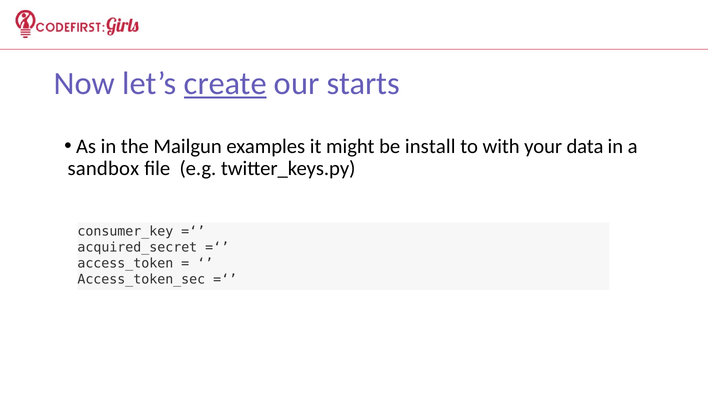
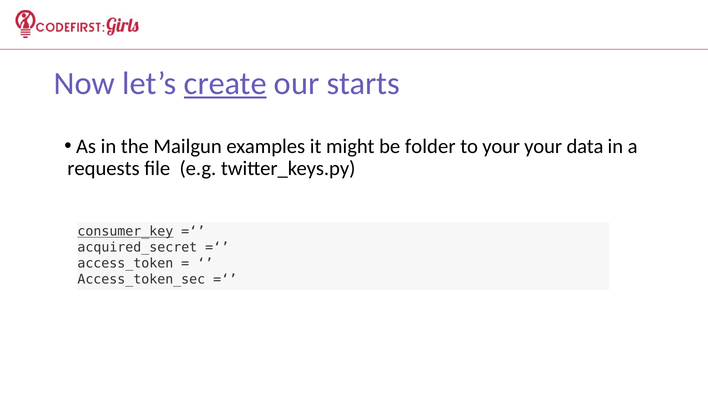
install: install -> folder
to with: with -> your
sandbox: sandbox -> requests
consumer_key underline: none -> present
